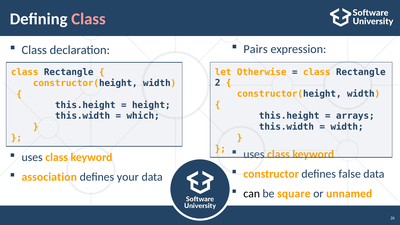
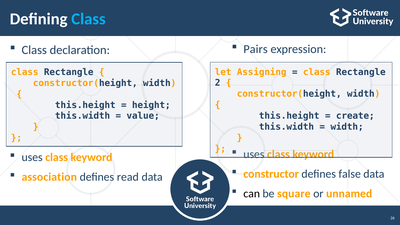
Class at (88, 19) colour: pink -> light blue
Otherwise: Otherwise -> Assigning
arrays: arrays -> create
which: which -> value
your: your -> read
